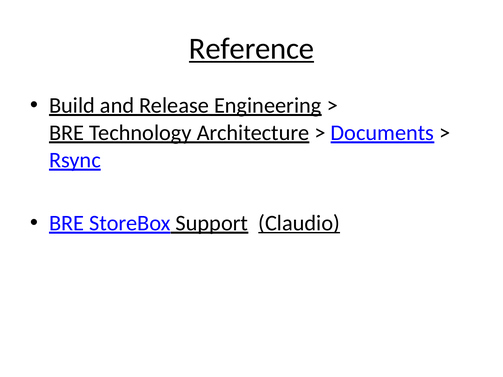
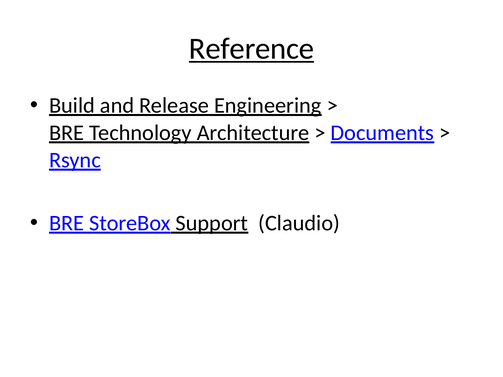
Claudio underline: present -> none
